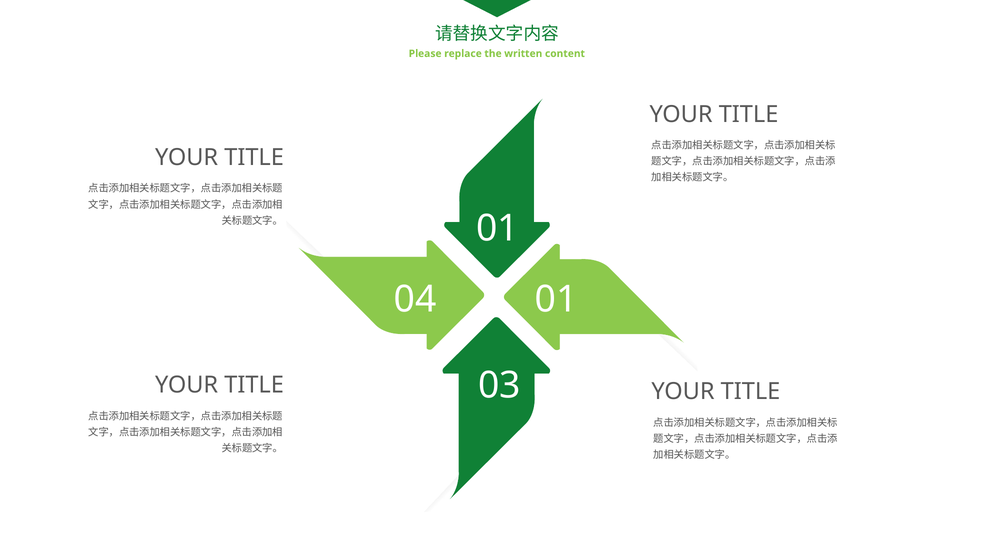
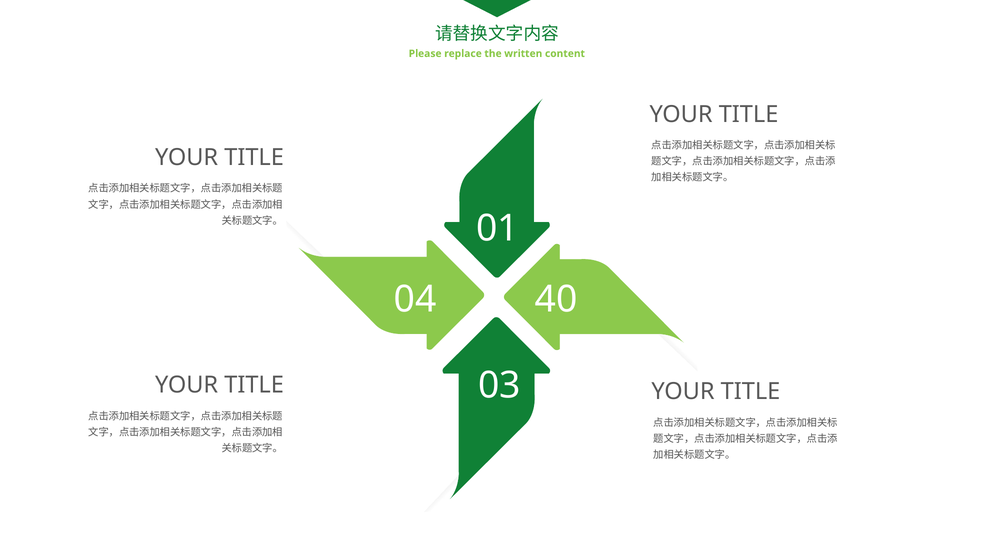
04 01: 01 -> 40
